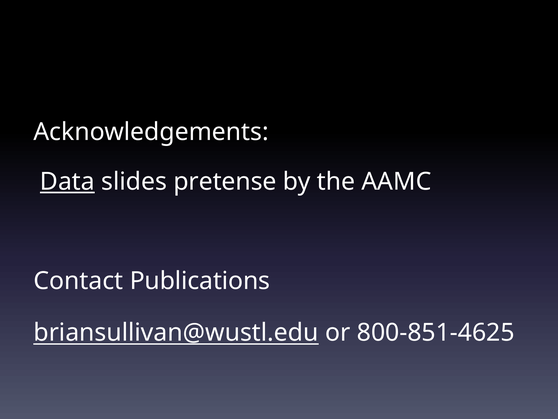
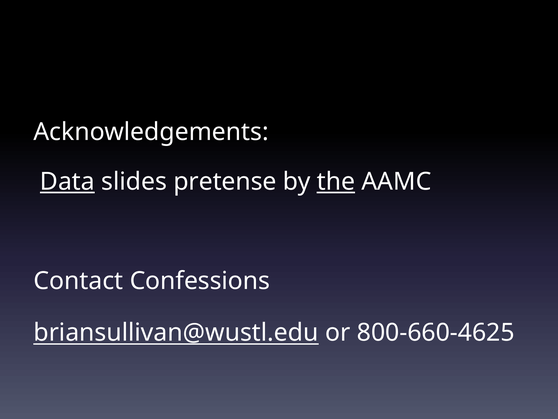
the underline: none -> present
Publications: Publications -> Confessions
800-851-4625: 800-851-4625 -> 800-660-4625
